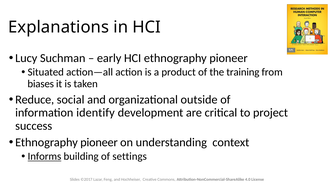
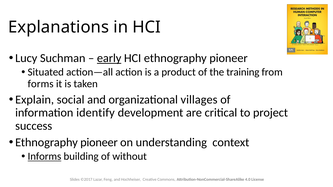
early underline: none -> present
biases: biases -> forms
Reduce: Reduce -> Explain
outside: outside -> villages
settings: settings -> without
